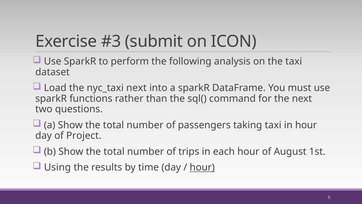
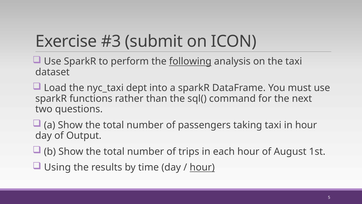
following underline: none -> present
nyc_taxi next: next -> dept
Project: Project -> Output
